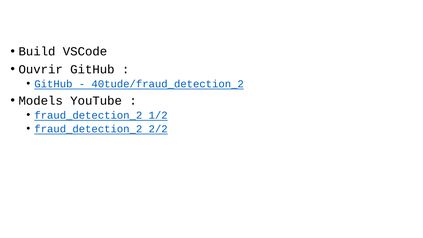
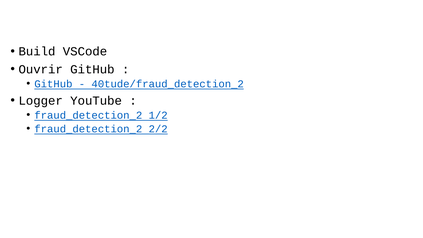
Models: Models -> Logger
